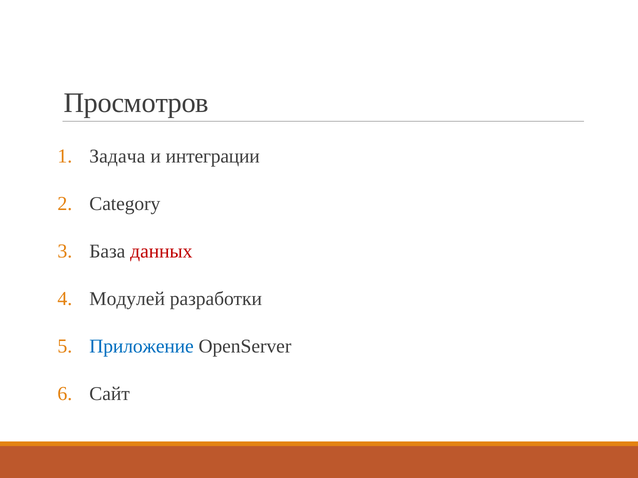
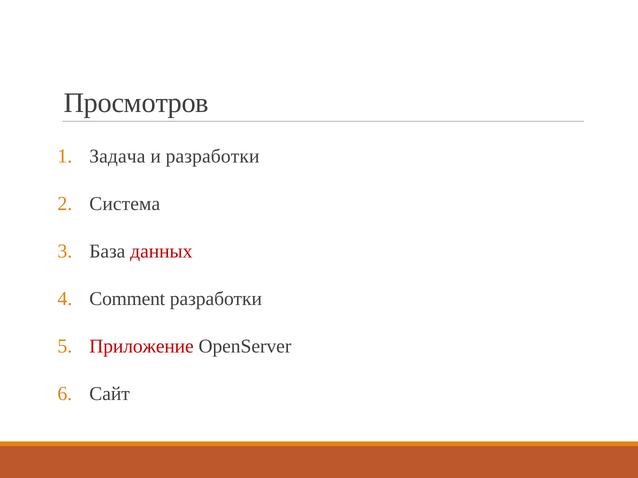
и интеграции: интеграции -> разработки
Category: Category -> Система
Модулей: Модулей -> Comment
Приложение colour: blue -> red
